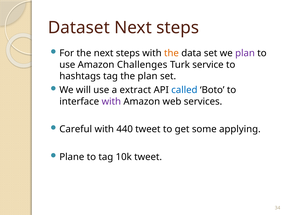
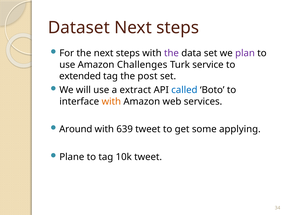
the at (171, 53) colour: orange -> purple
hashtags: hashtags -> extended
the plan: plan -> post
with at (111, 102) colour: purple -> orange
Careful: Careful -> Around
440: 440 -> 639
